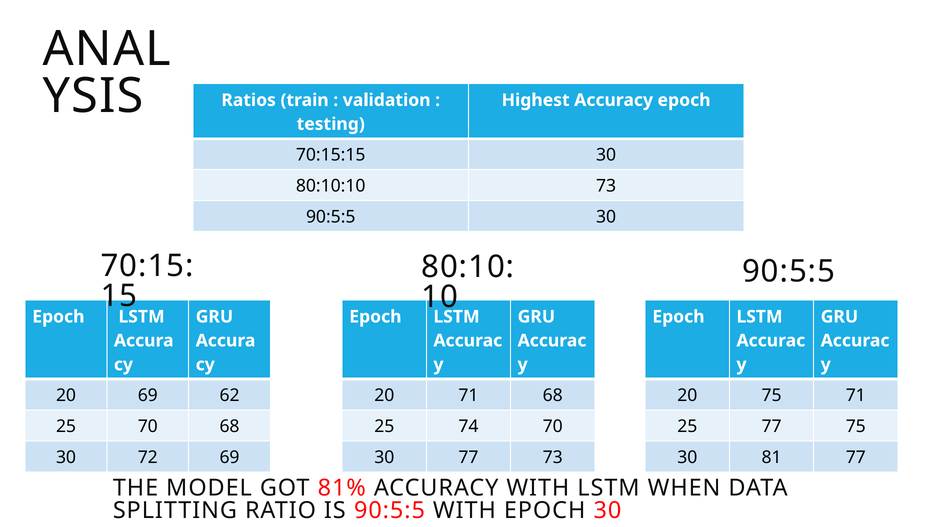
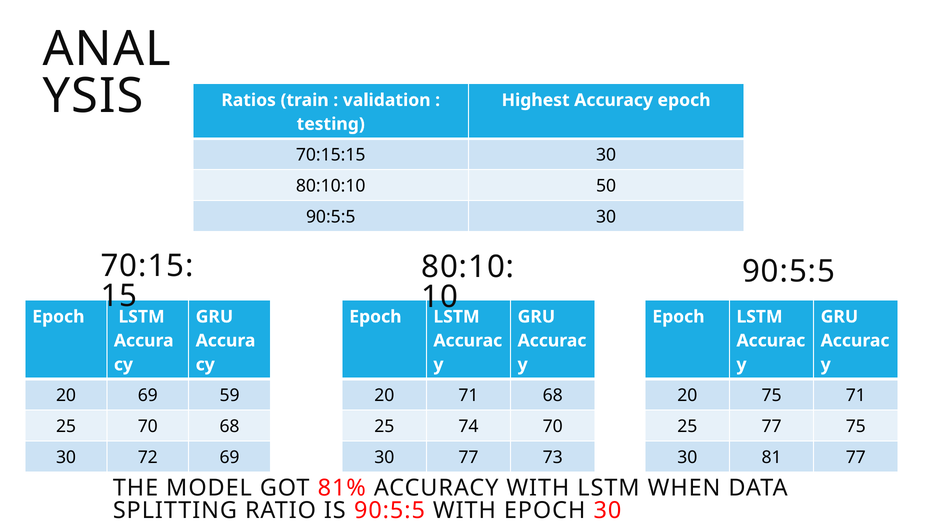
80:10:10 73: 73 -> 50
62: 62 -> 59
